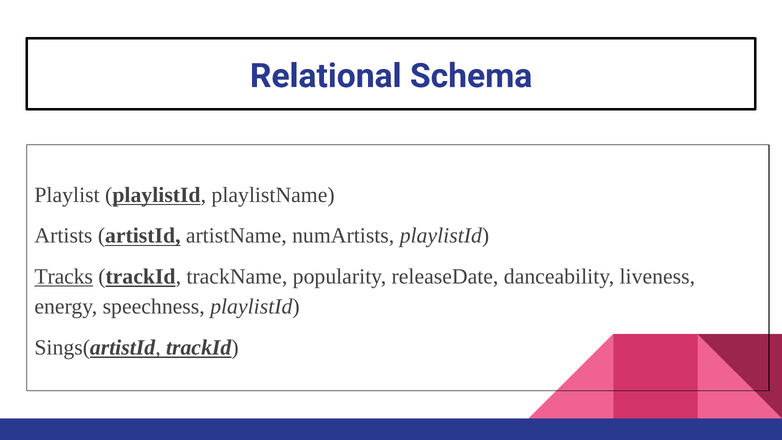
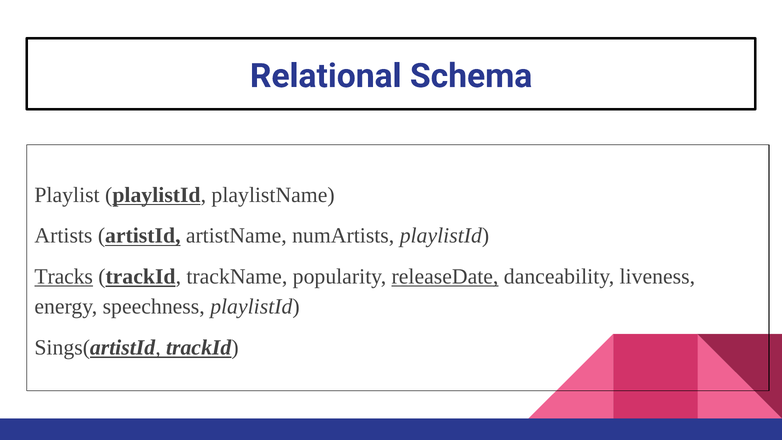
releaseDate underline: none -> present
